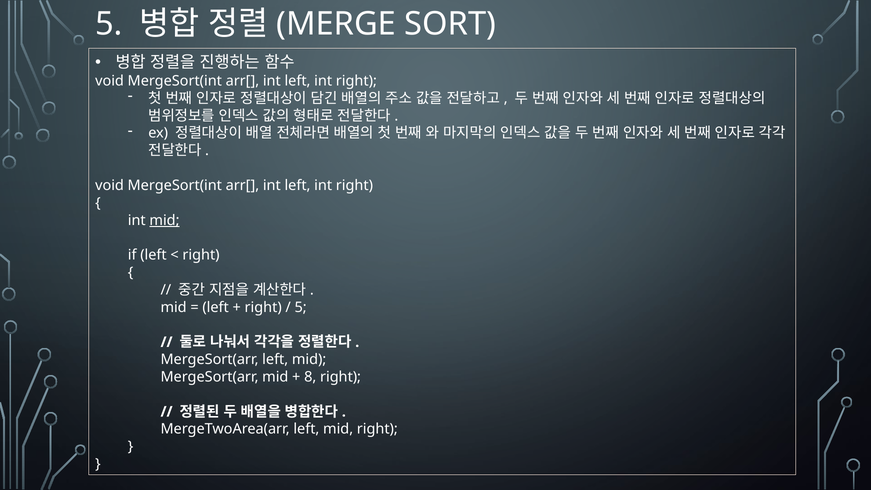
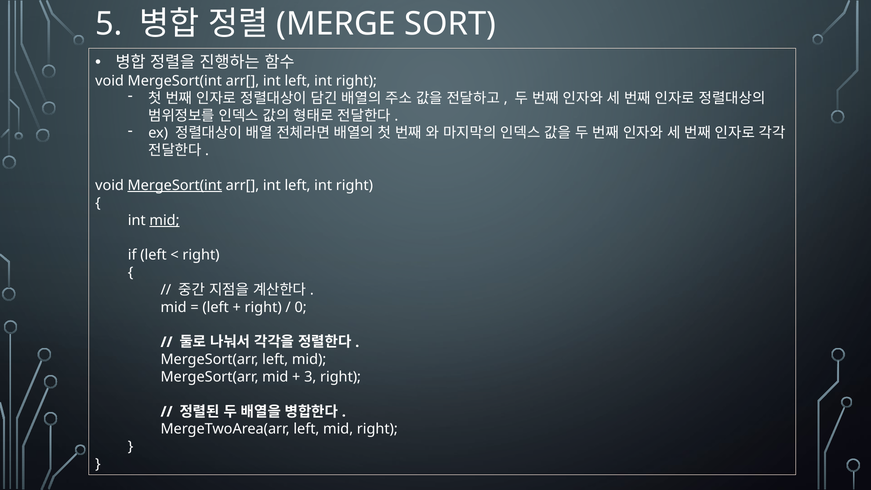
MergeSort(int at (175, 185) underline: none -> present
5 at (301, 307): 5 -> 0
8: 8 -> 3
